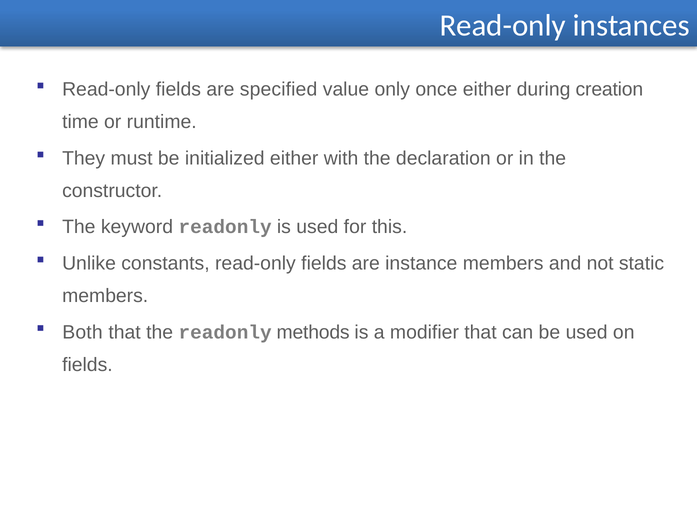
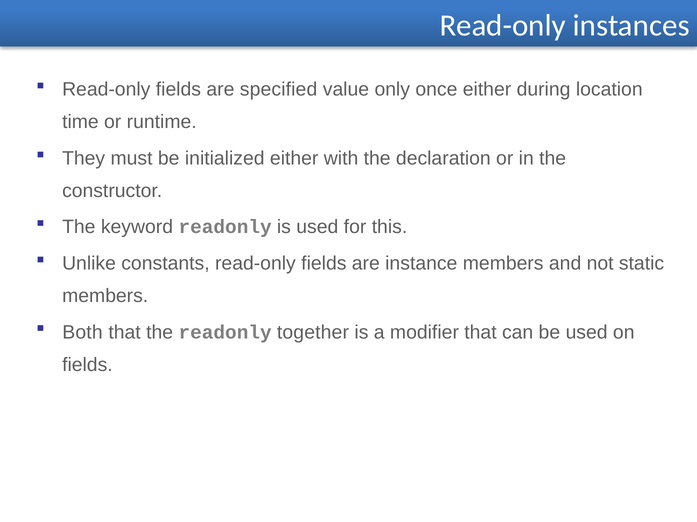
creation: creation -> location
methods: methods -> together
